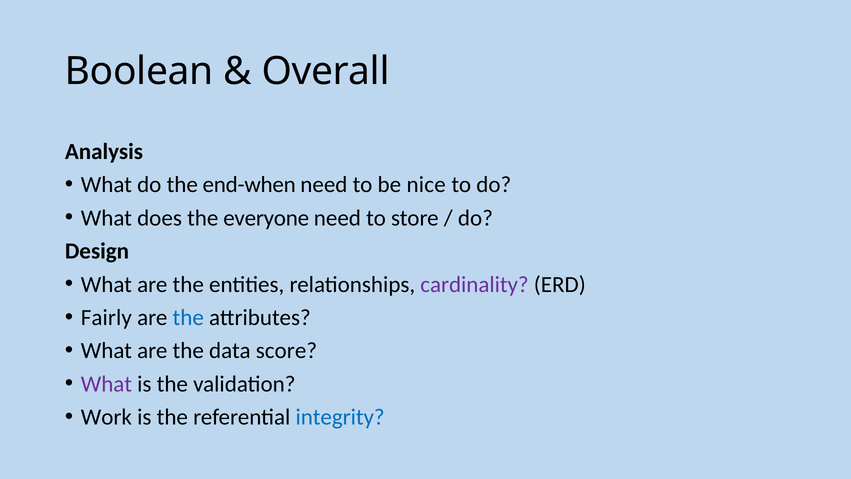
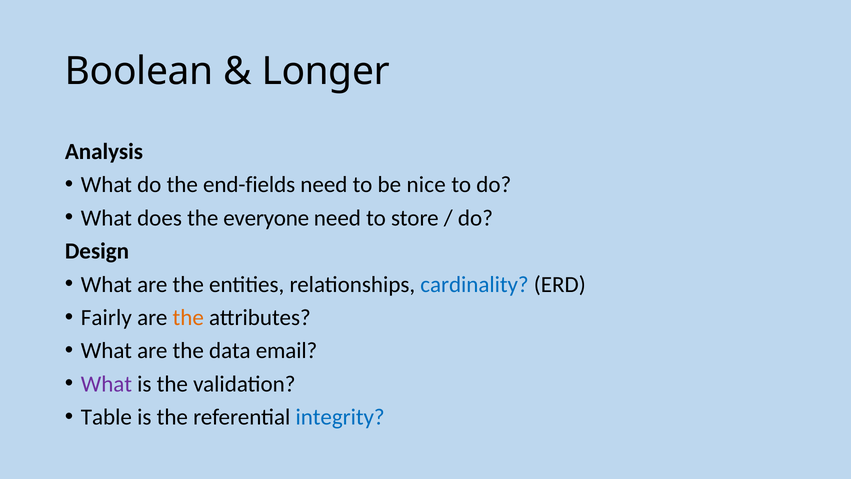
Overall: Overall -> Longer
end-when: end-when -> end-fields
cardinality colour: purple -> blue
the at (188, 317) colour: blue -> orange
score: score -> email
Work: Work -> Table
